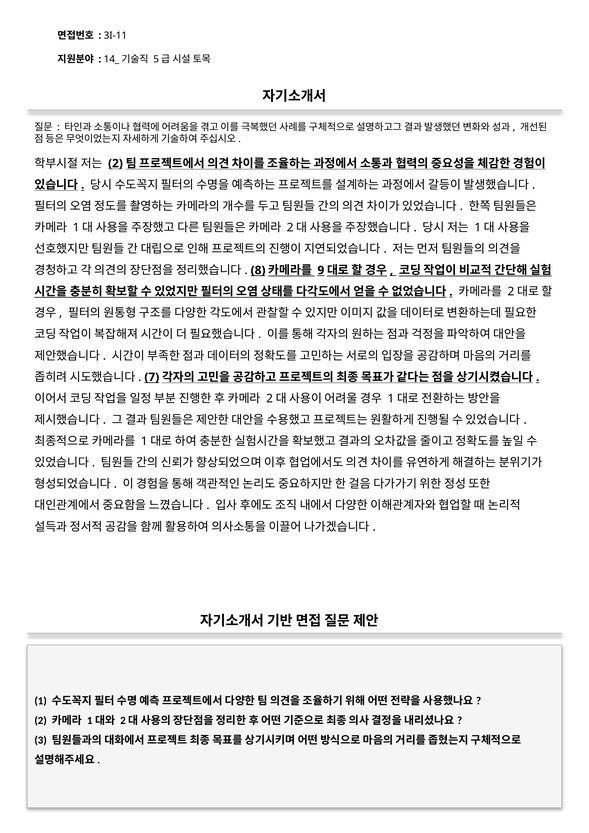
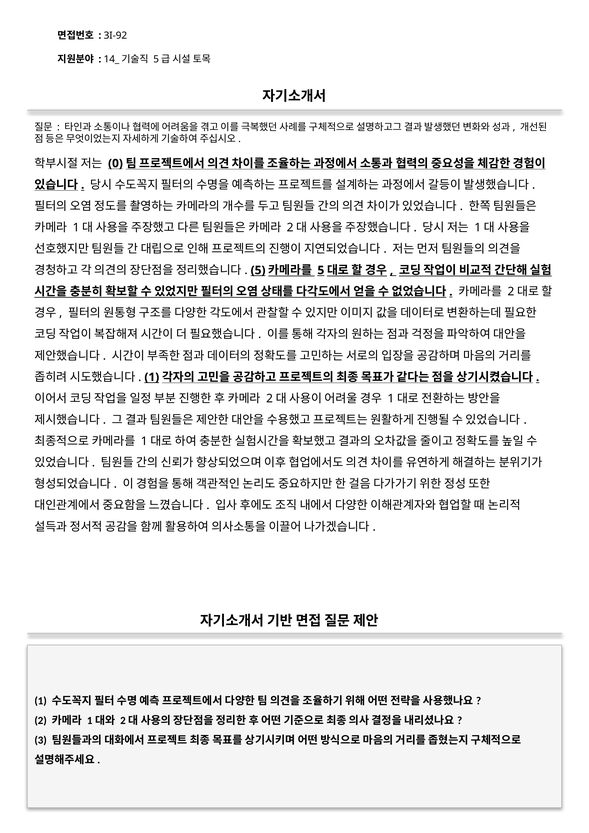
3I-11: 3I-11 -> 3I-92
2 at (115, 163): 2 -> 0
8 at (258, 270): 8 -> 5
9 at (321, 270): 9 -> 5
7 at (152, 377): 7 -> 1
